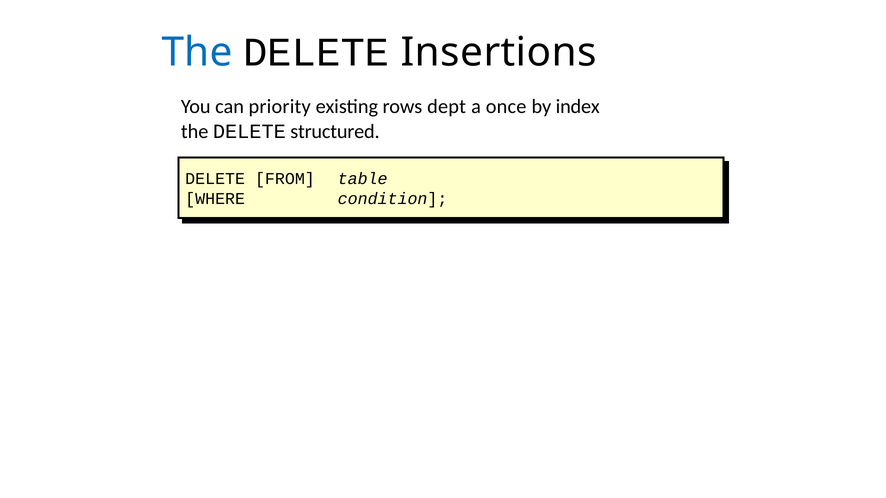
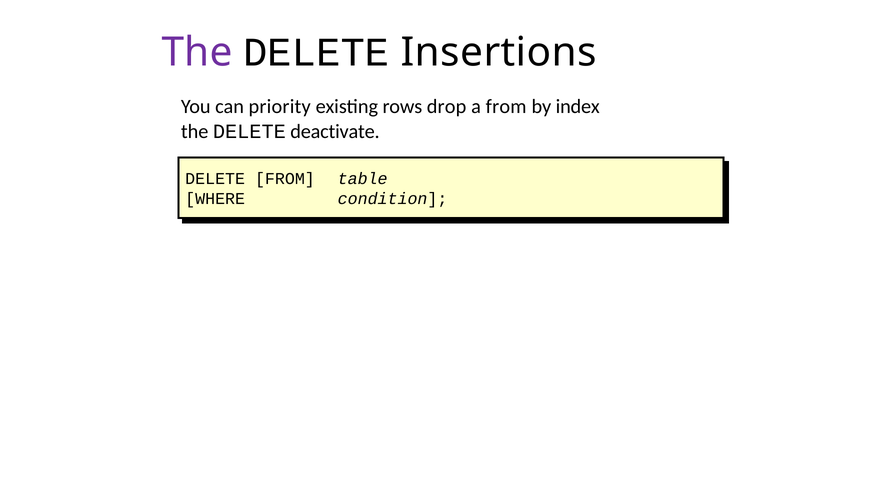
The at (197, 52) colour: blue -> purple
dept: dept -> drop
a once: once -> from
structured: structured -> deactivate
